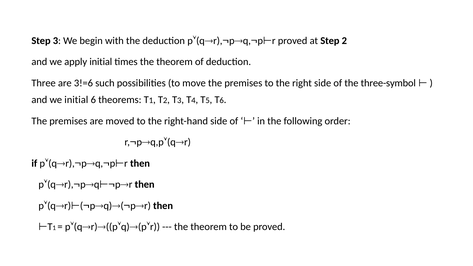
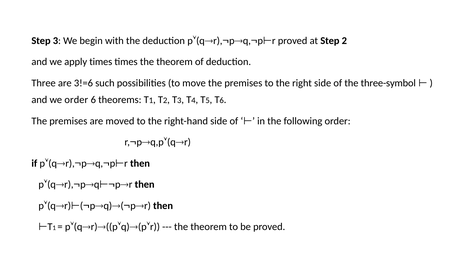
apply initial: initial -> times
we initial: initial -> order
